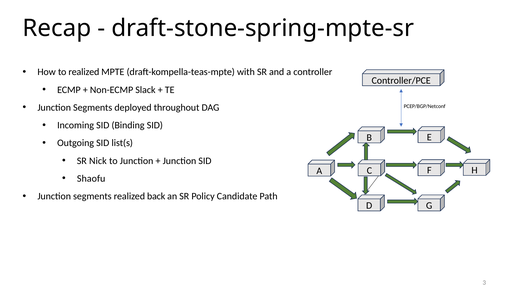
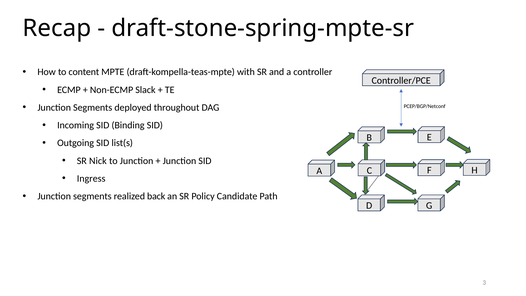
to realized: realized -> content
Shaofu: Shaofu -> Ingress
